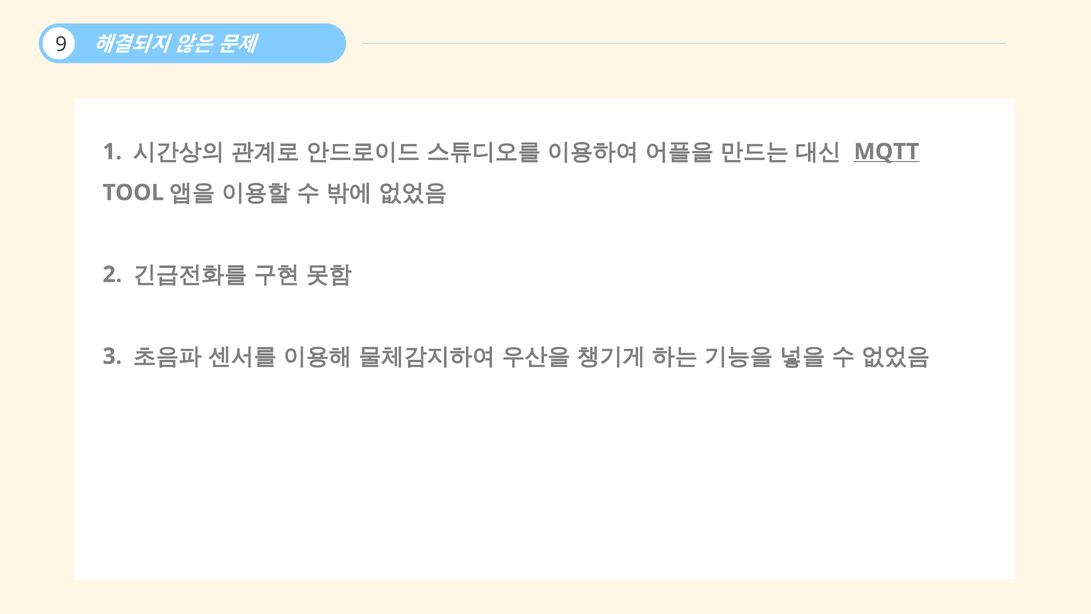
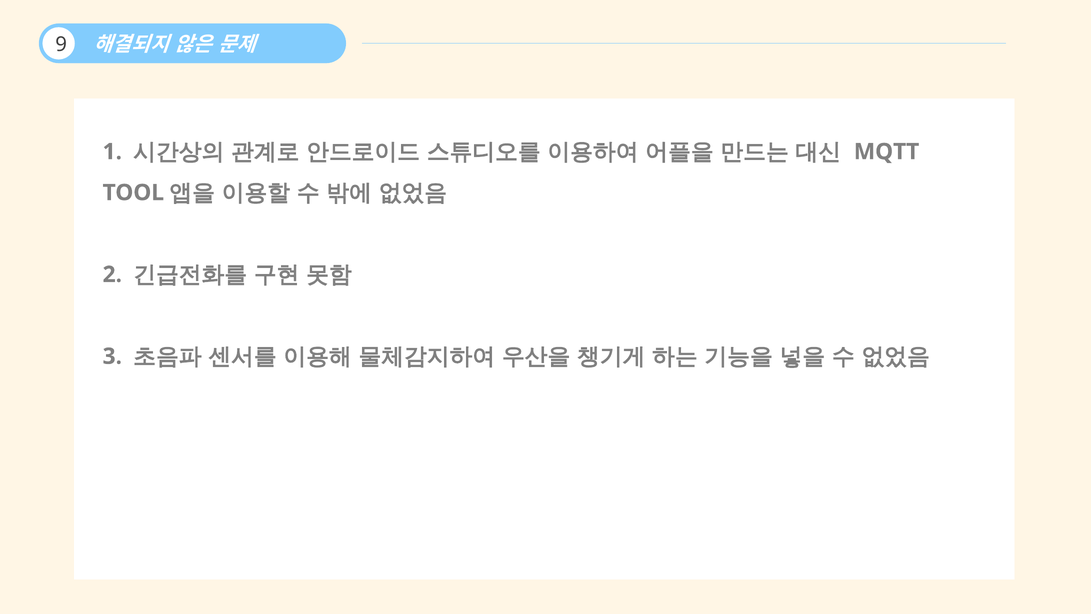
MQTT underline: present -> none
